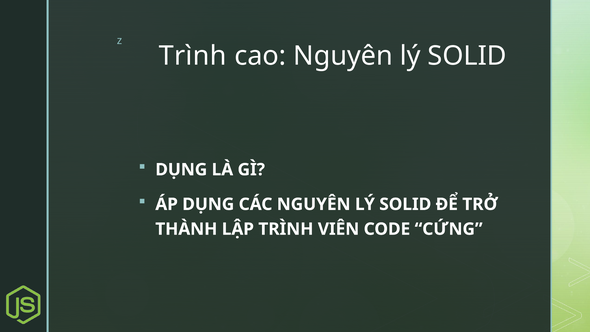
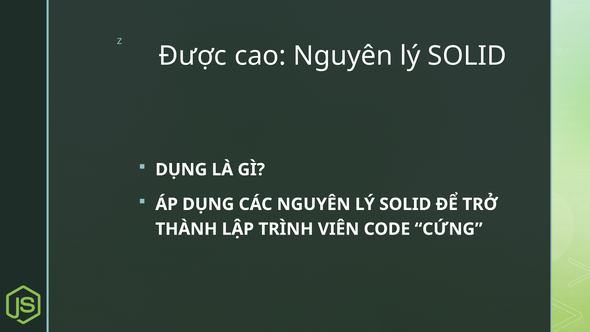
Trình at (193, 56): Trình -> Được
